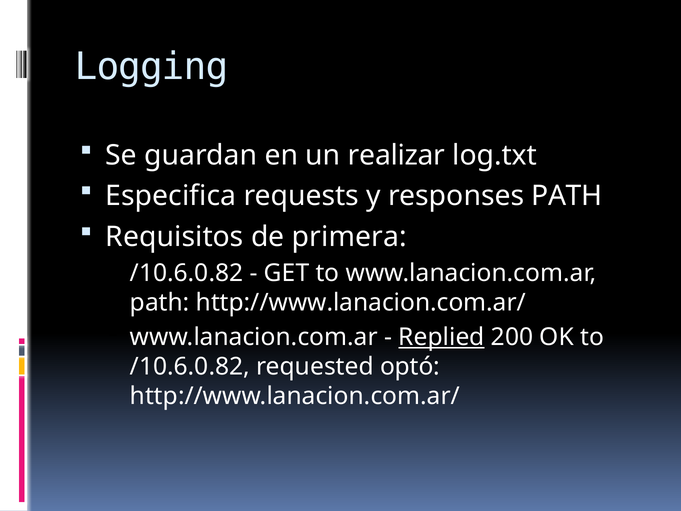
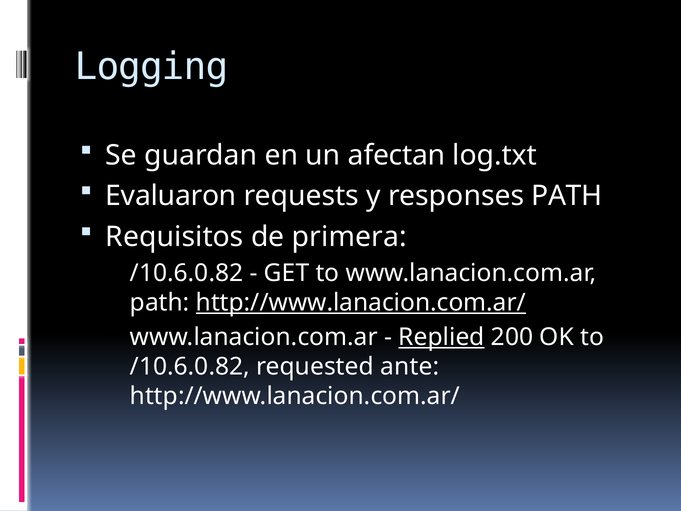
realizar: realizar -> afectan
Especifica: Especifica -> Evaluaron
http://www.lanacion.com.ar/ at (361, 302) underline: none -> present
optó: optó -> ante
